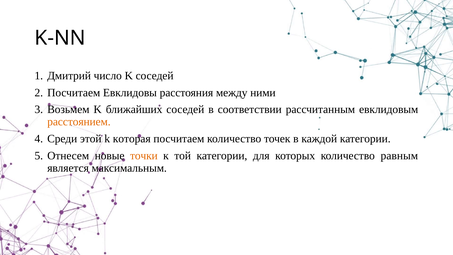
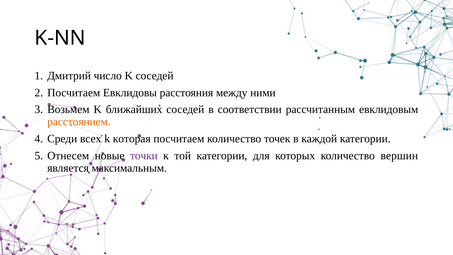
этой: этой -> всех
точки colour: orange -> purple
равным: равным -> вершин
